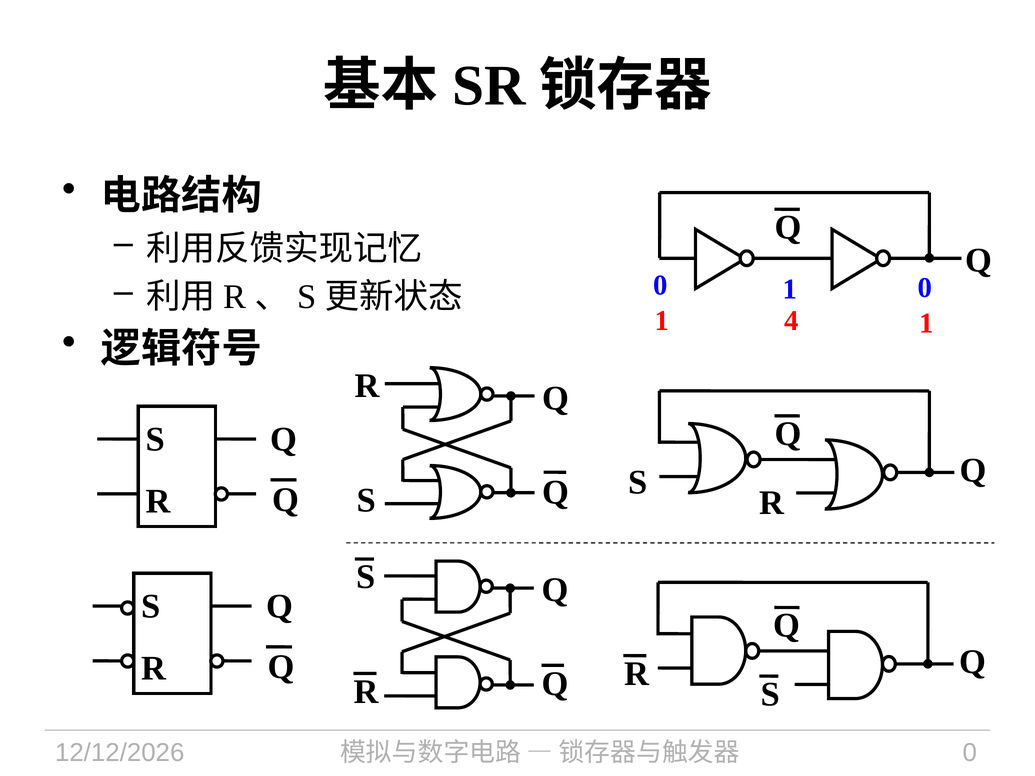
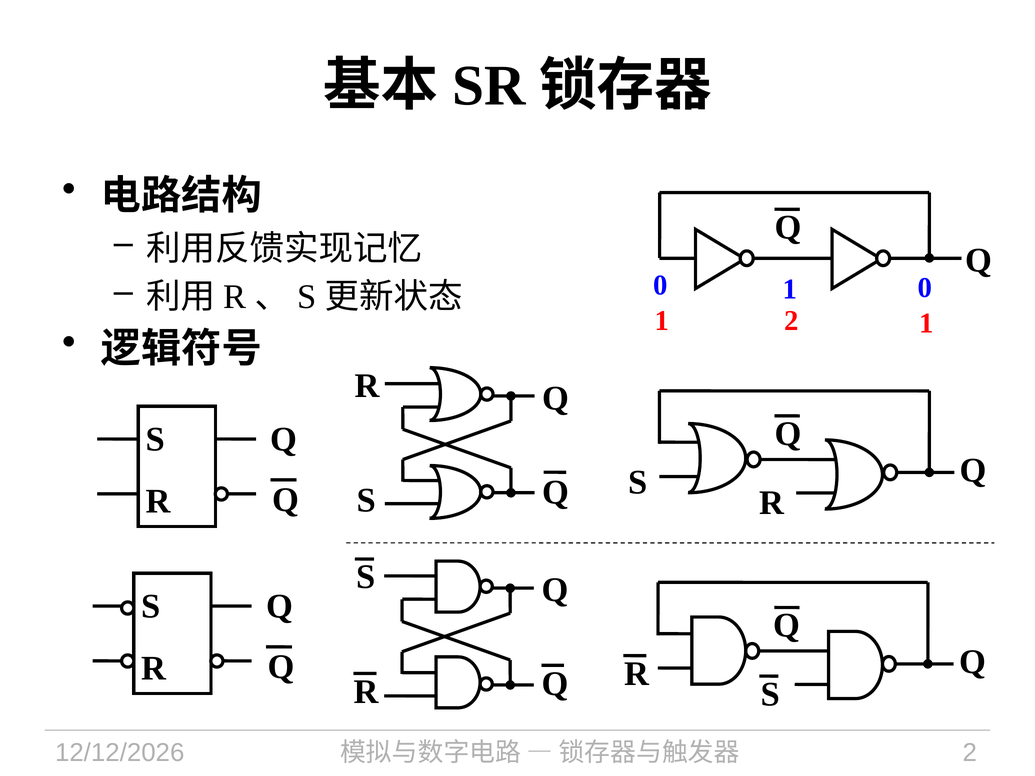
1 4: 4 -> 2
0 at (970, 753): 0 -> 2
